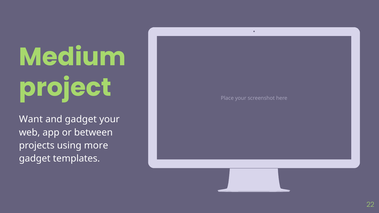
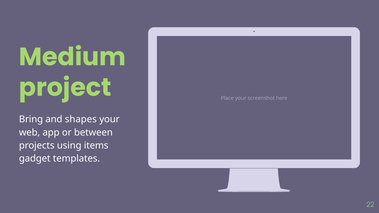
Want: Want -> Bring
and gadget: gadget -> shapes
more: more -> items
